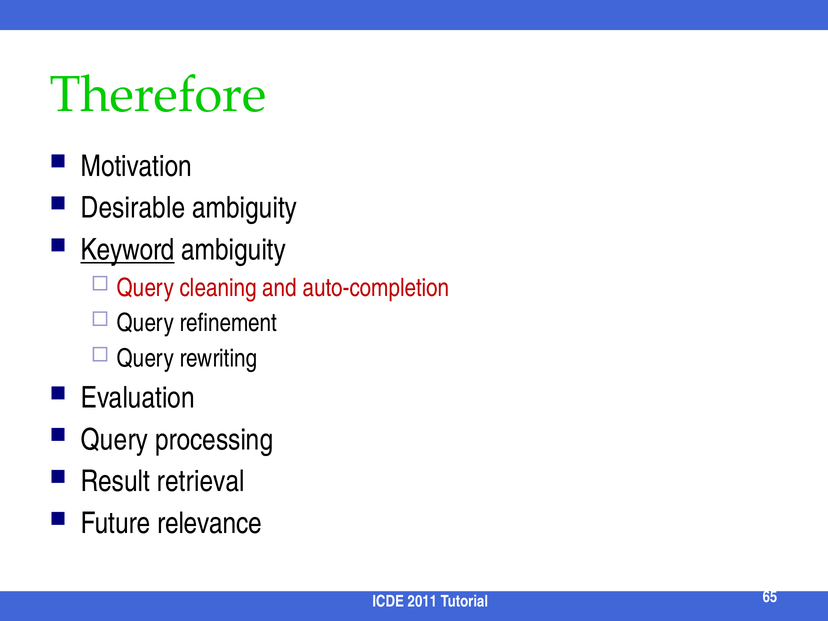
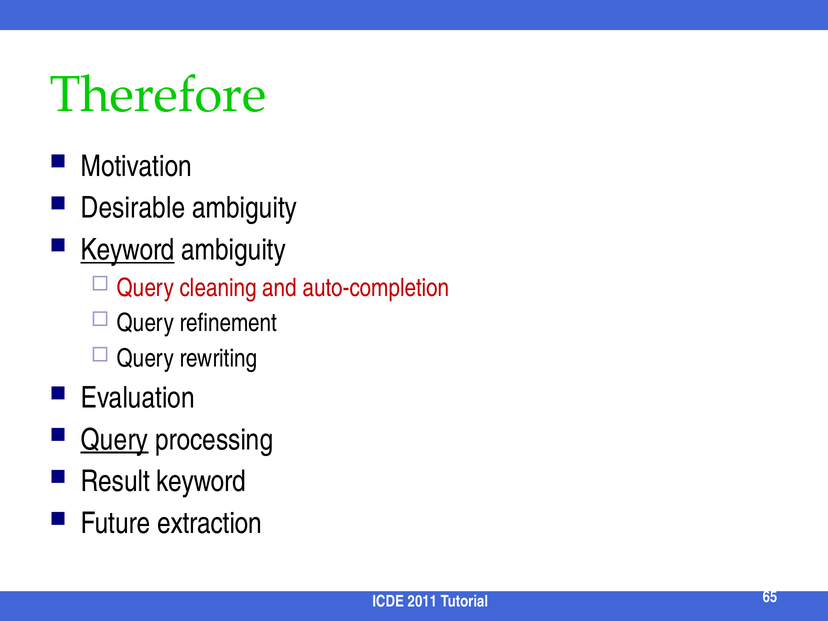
Query at (114, 440) underline: none -> present
Result retrieval: retrieval -> keyword
relevance: relevance -> extraction
